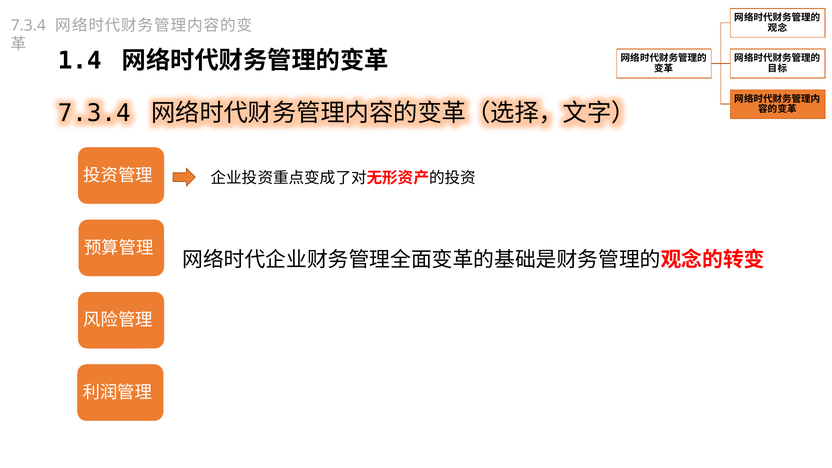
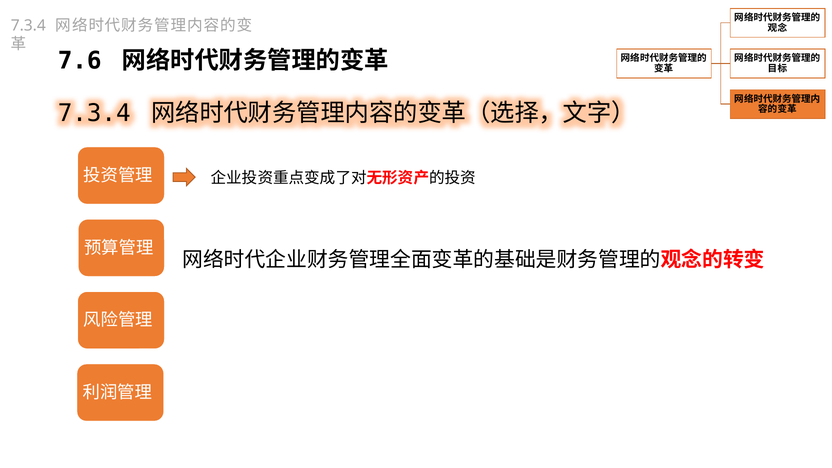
1.4: 1.4 -> 7.6
